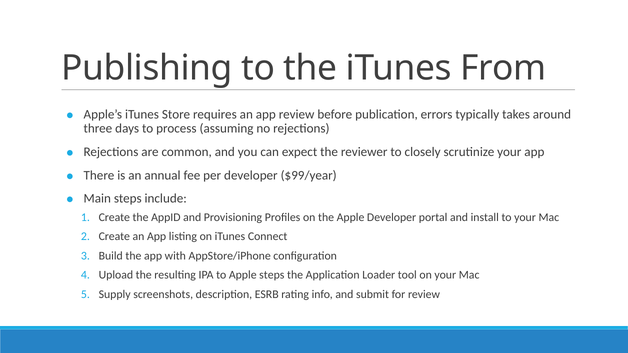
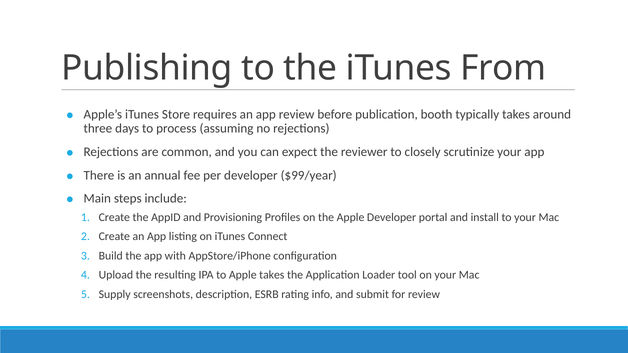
errors: errors -> booth
Apple steps: steps -> takes
